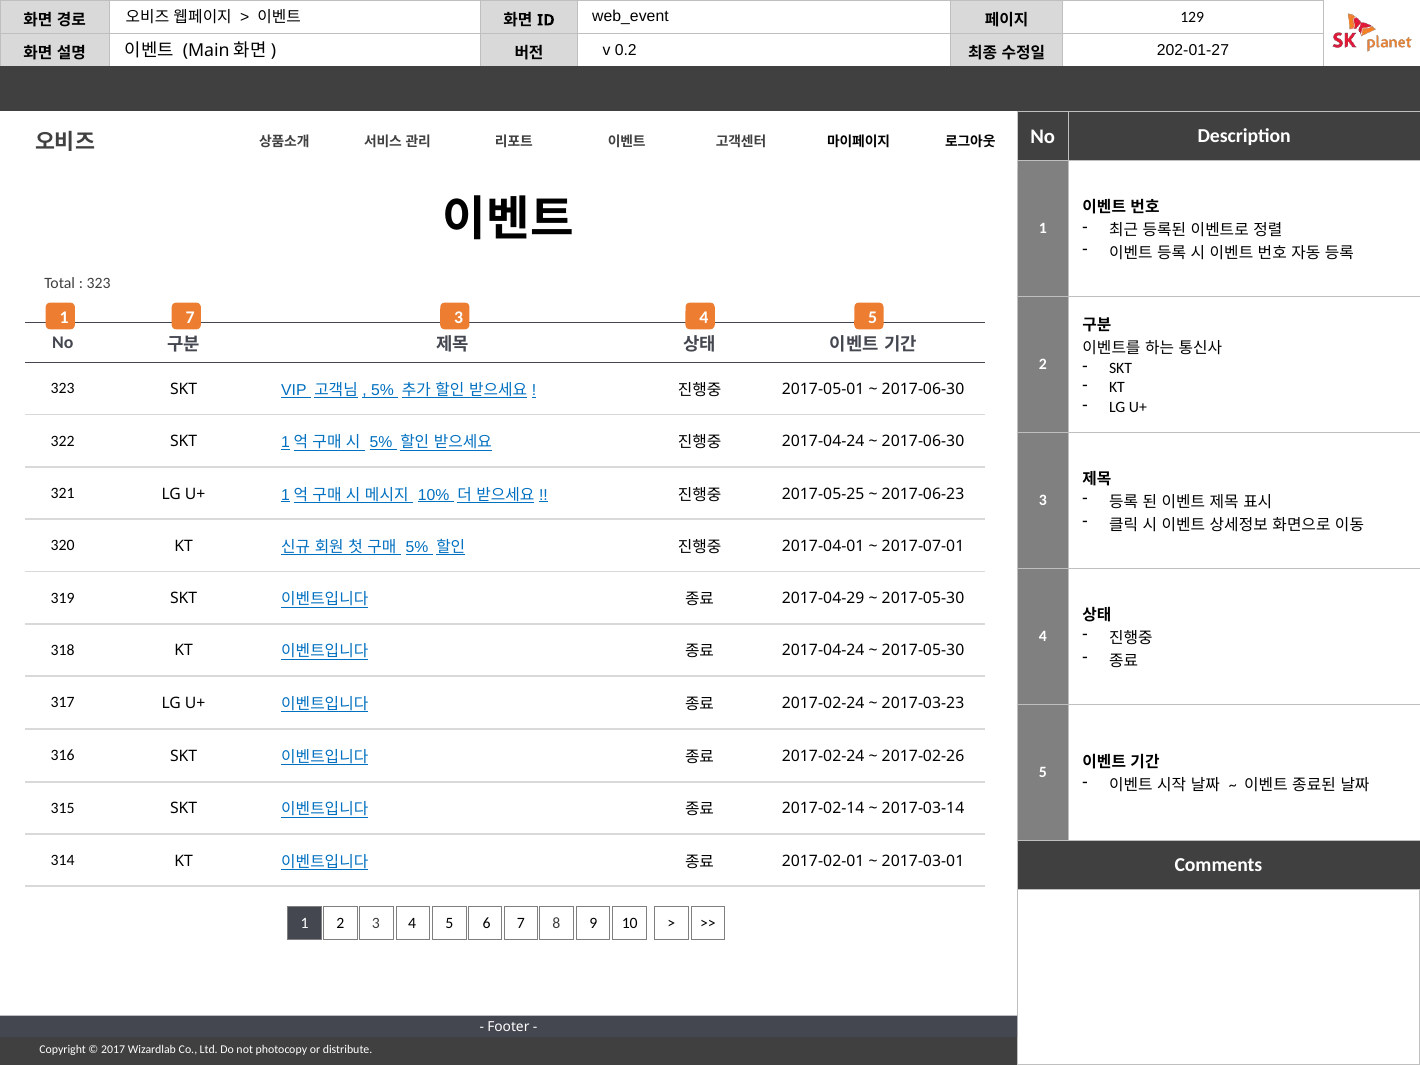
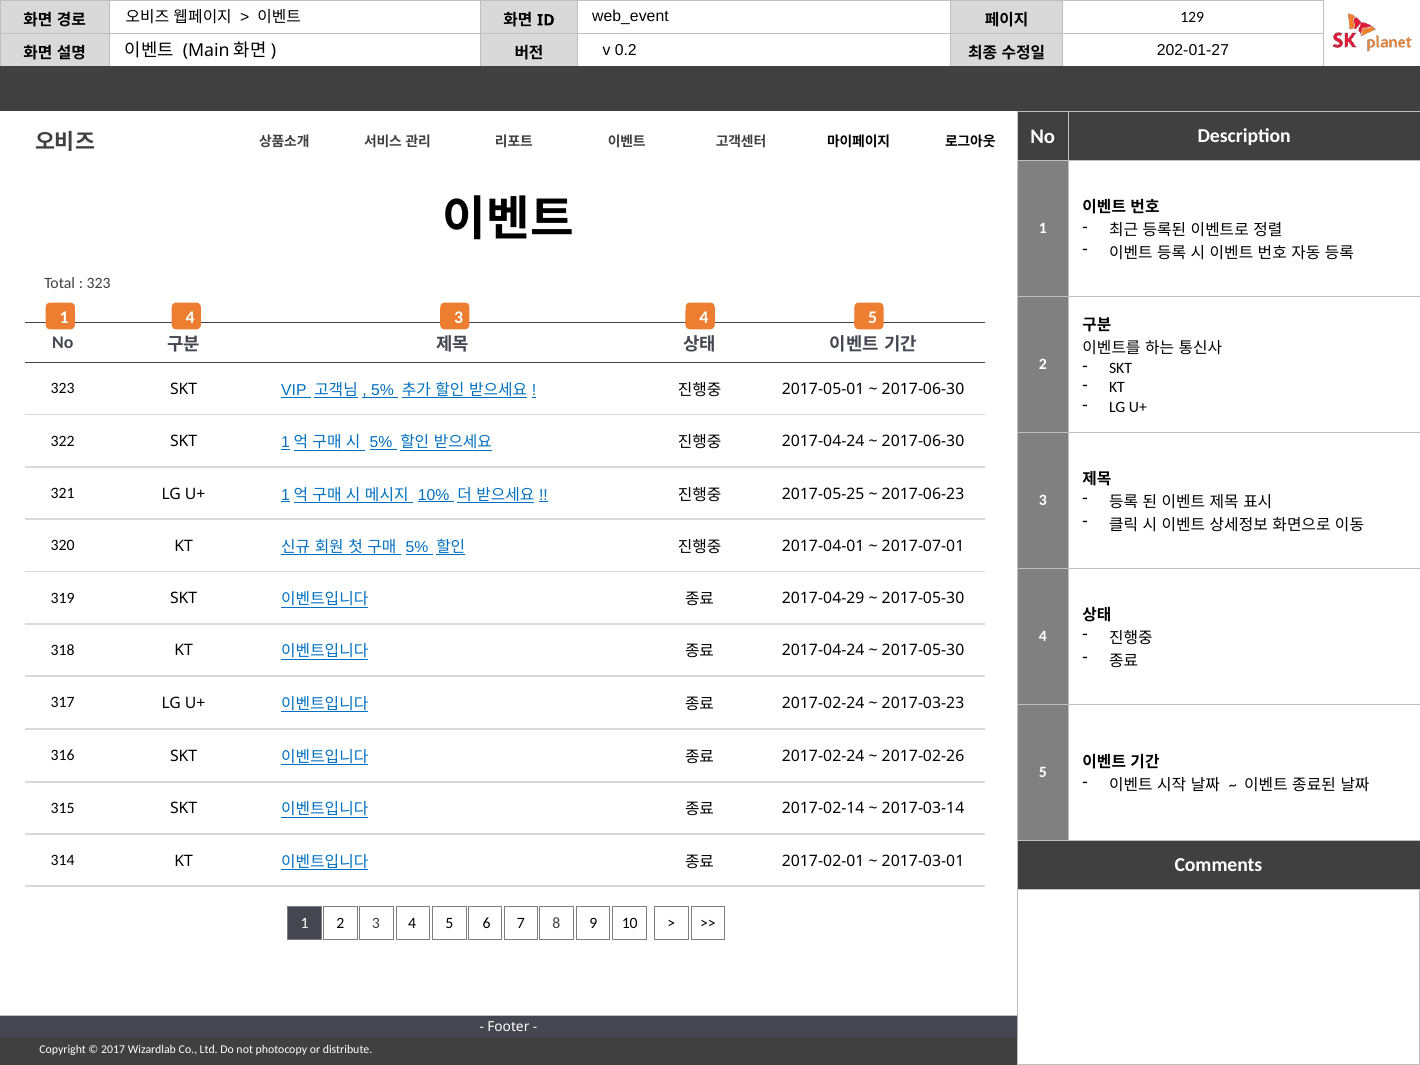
1 7: 7 -> 4
